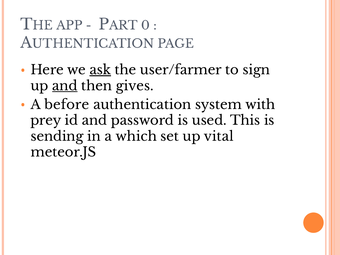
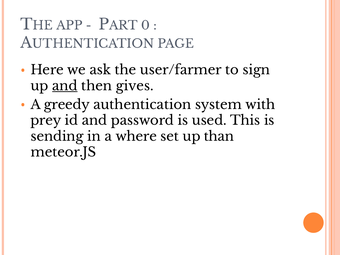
ask underline: present -> none
before: before -> greedy
which: which -> where
vital: vital -> than
